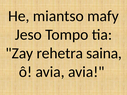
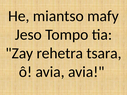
saina: saina -> tsara
